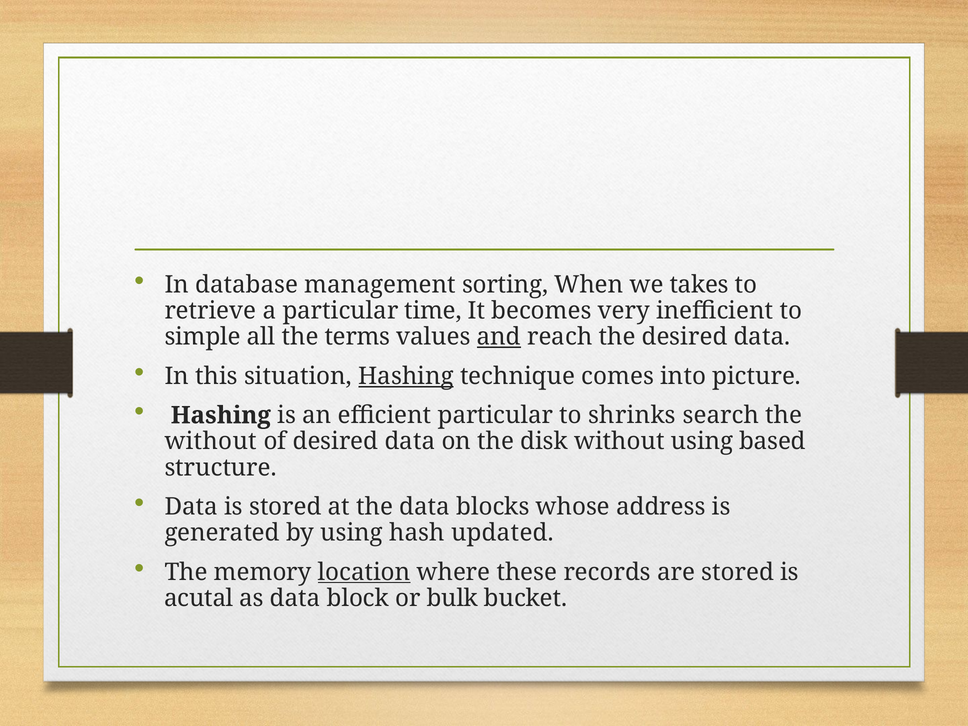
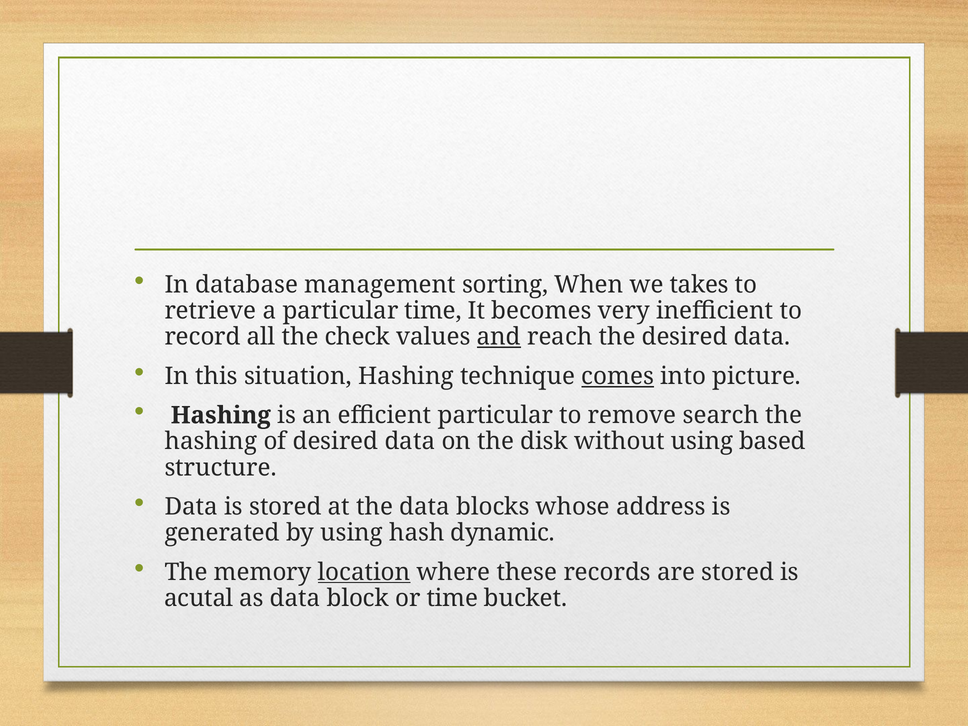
simple: simple -> record
terms: terms -> check
Hashing at (406, 376) underline: present -> none
comes underline: none -> present
shrinks: shrinks -> remove
without at (211, 441): without -> hashing
updated: updated -> dynamic
or bulk: bulk -> time
